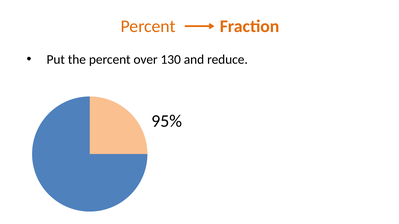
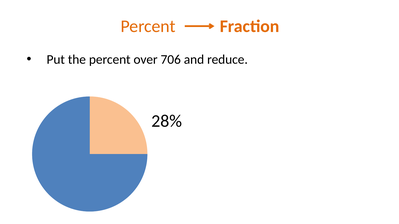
130: 130 -> 706
95%: 95% -> 28%
